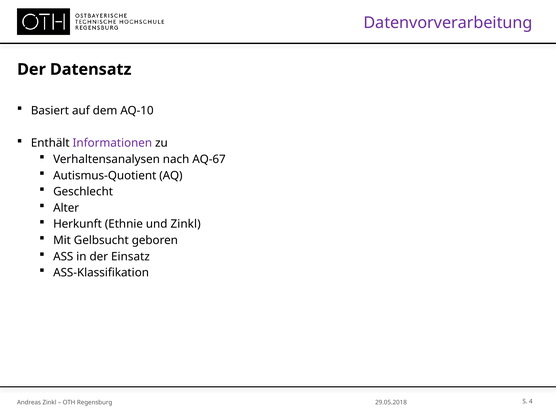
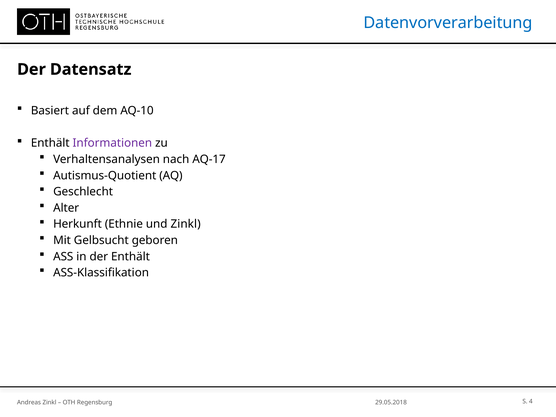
Datenvorverarbeitung colour: purple -> blue
AQ-67: AQ-67 -> AQ-17
der Einsatz: Einsatz -> Enthält
